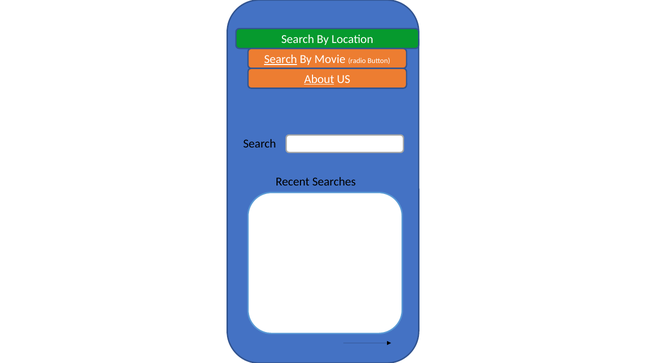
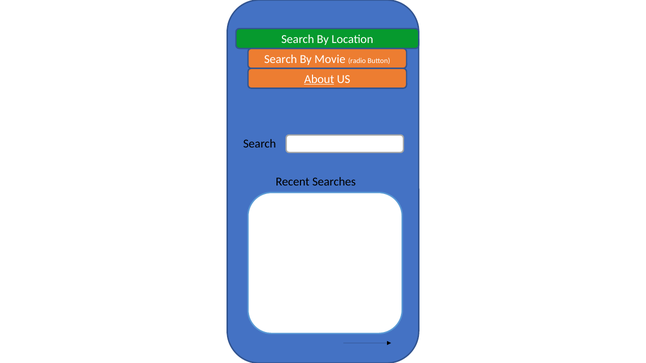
Search at (281, 59) underline: present -> none
